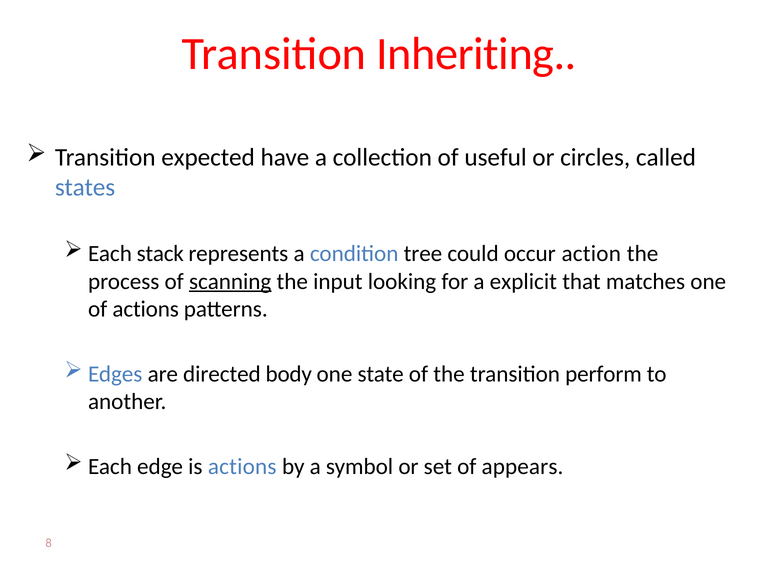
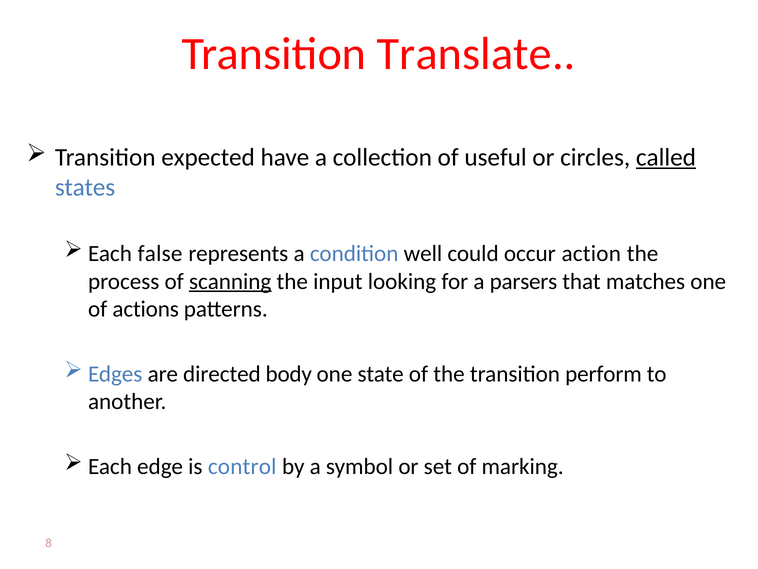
Inheriting: Inheriting -> Translate
called underline: none -> present
stack: stack -> false
tree: tree -> well
explicit: explicit -> parsers
is actions: actions -> control
appears: appears -> marking
